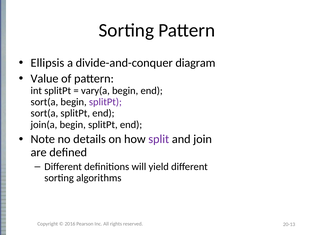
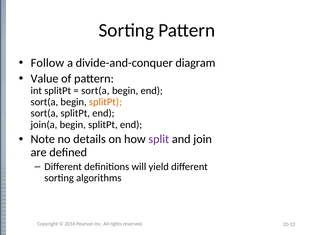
Ellipsis: Ellipsis -> Follow
vary(a at (95, 91): vary(a -> sort(a
splitPt at (105, 102) colour: purple -> orange
